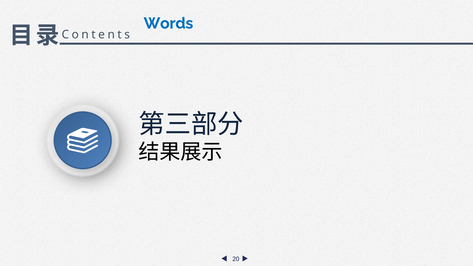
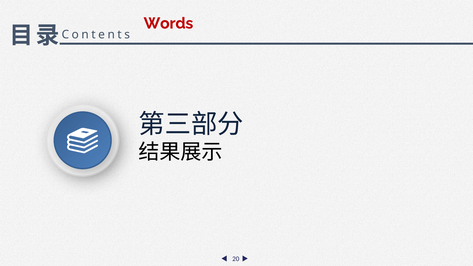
Words colour: blue -> red
